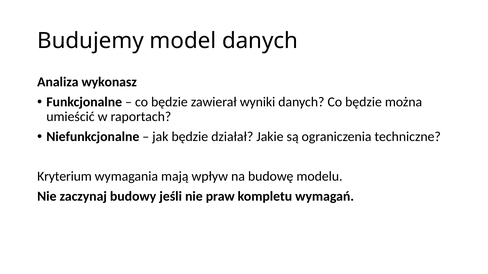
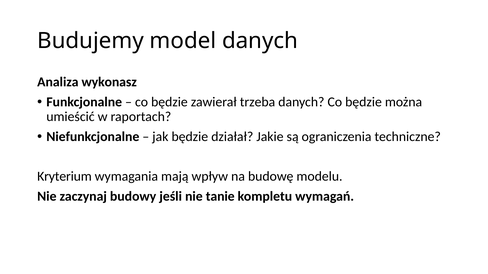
wyniki: wyniki -> trzeba
praw: praw -> tanie
